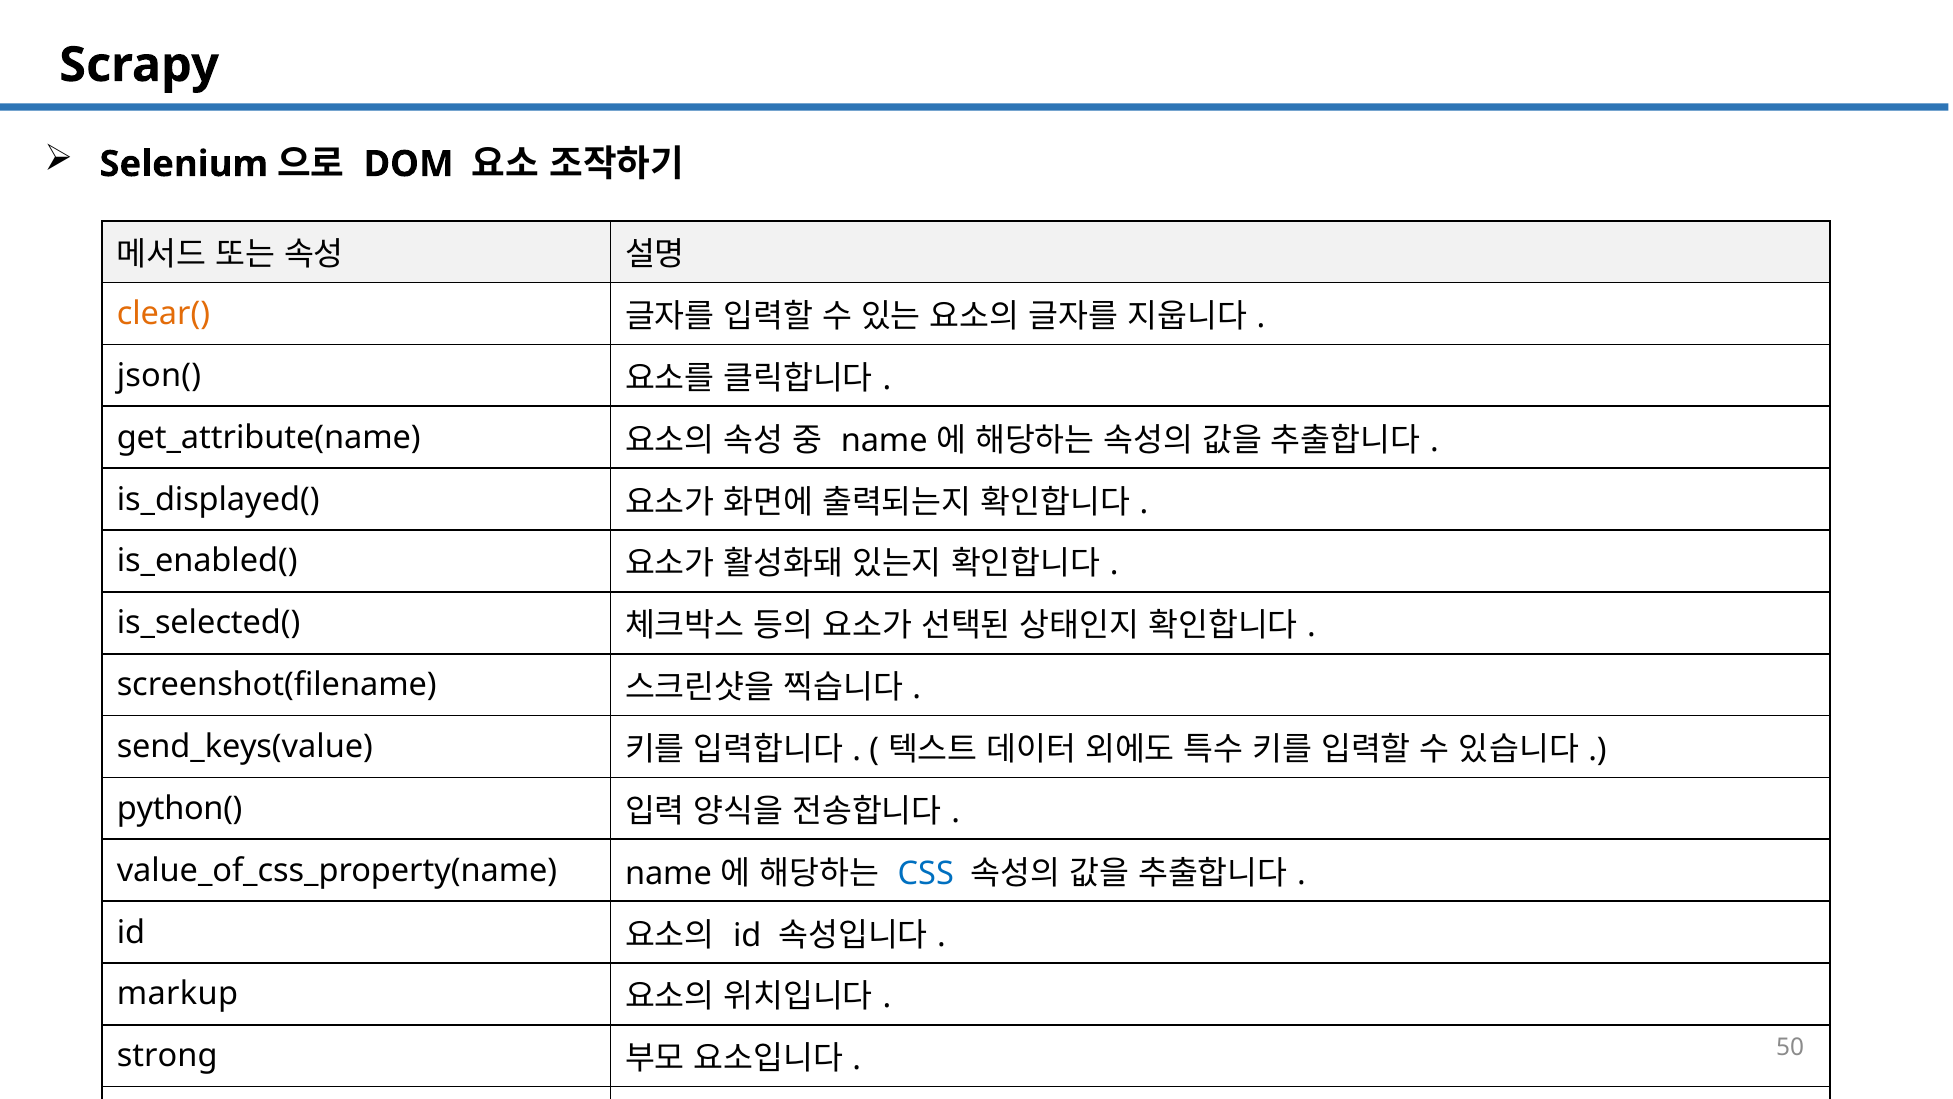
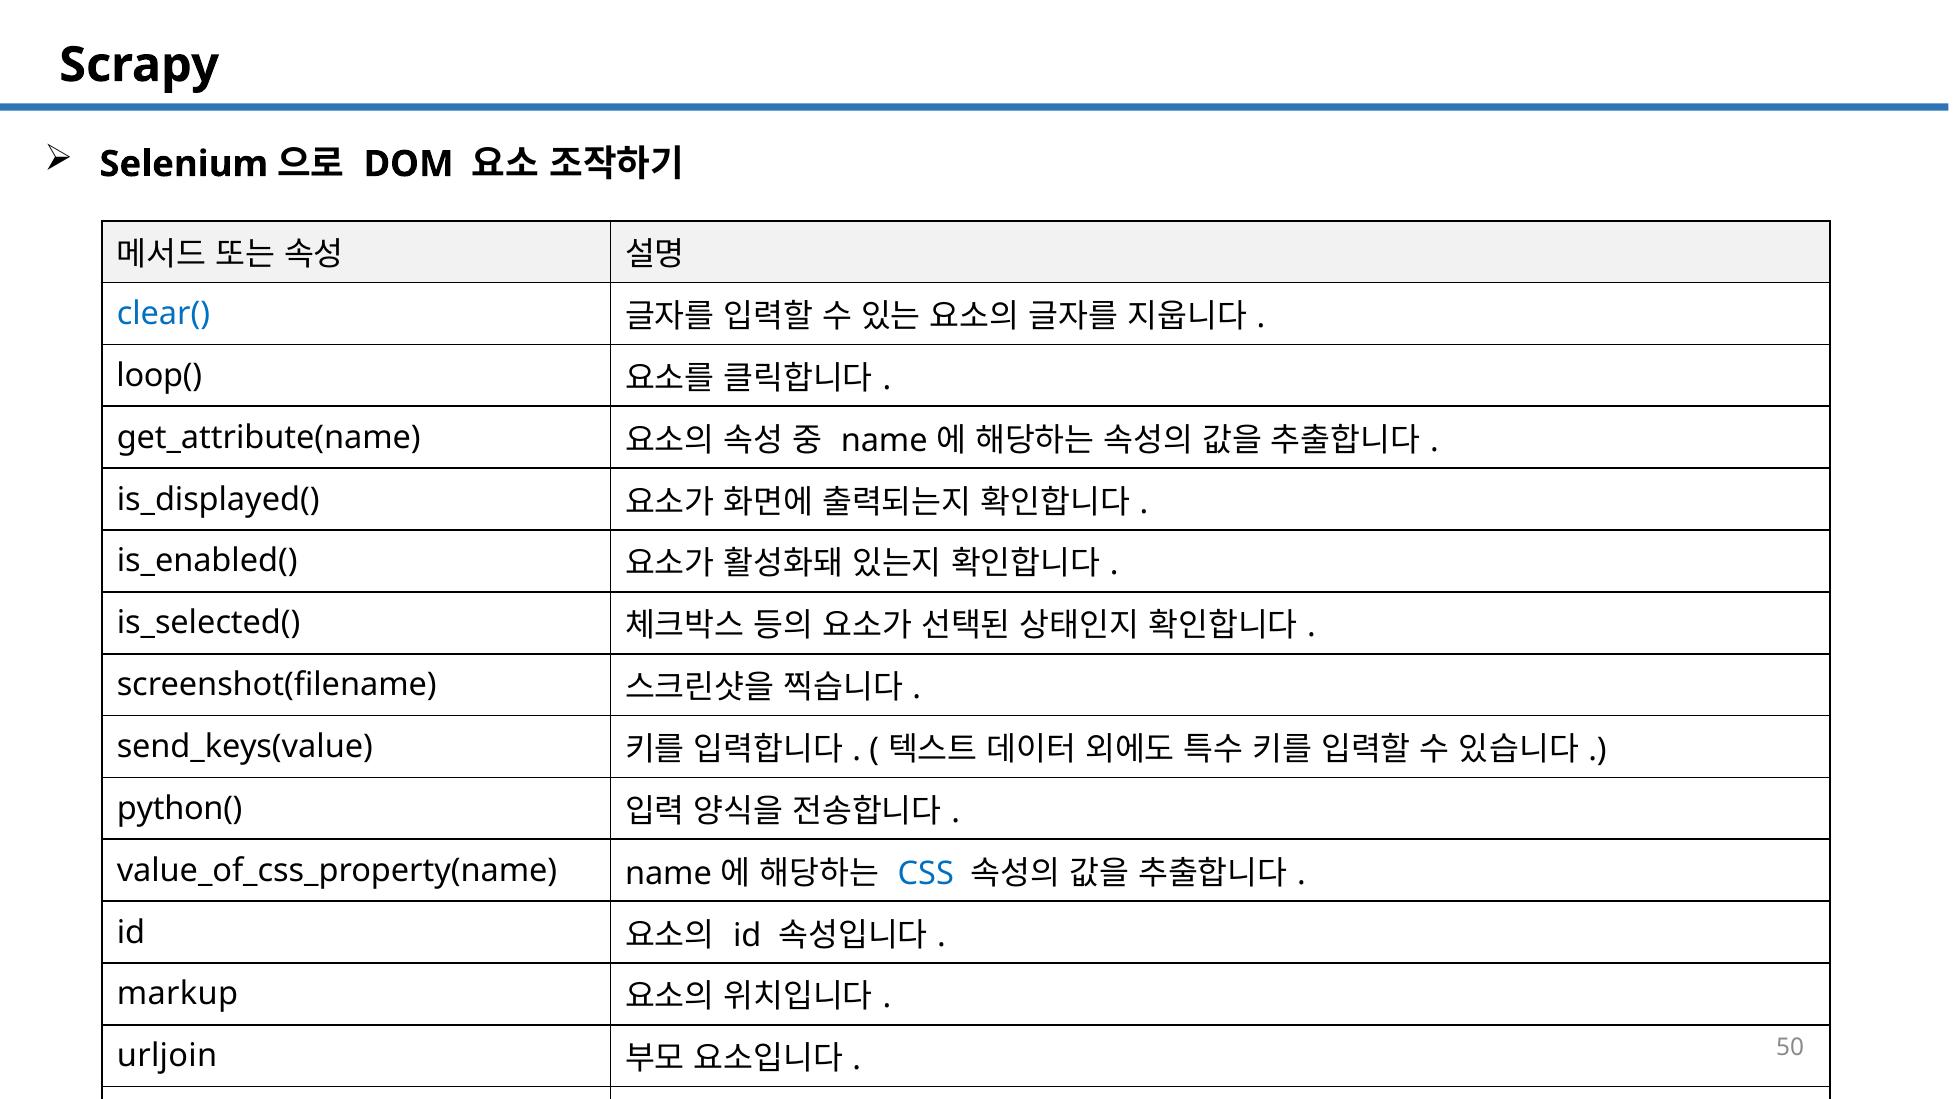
clear( colour: orange -> blue
json(: json( -> loop(
strong: strong -> urljoin
